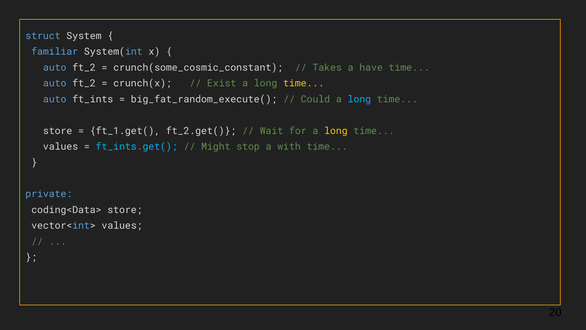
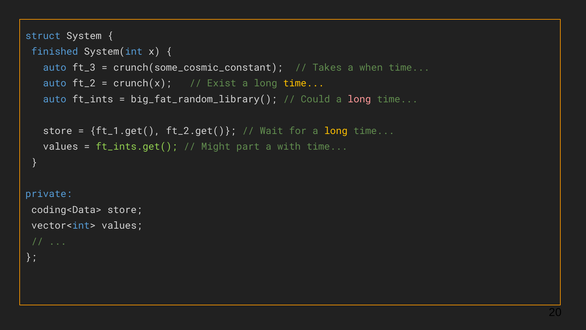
familiar: familiar -> finished
ft_2 at (84, 67): ft_2 -> ft_3
have: have -> when
big_fat_random_execute(: big_fat_random_execute( -> big_fat_random_library(
long at (359, 99) colour: light blue -> pink
ft_ints.get( colour: light blue -> light green
stop: stop -> part
